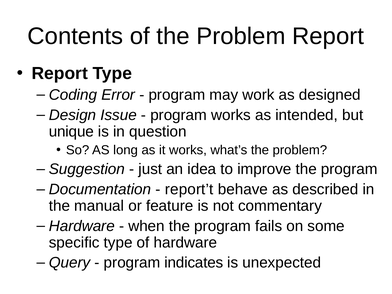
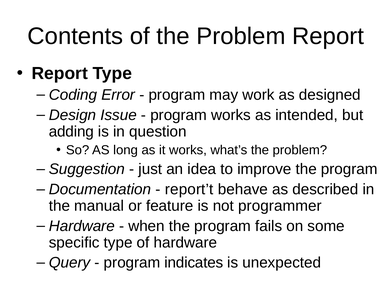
unique: unique -> adding
commentary: commentary -> programmer
